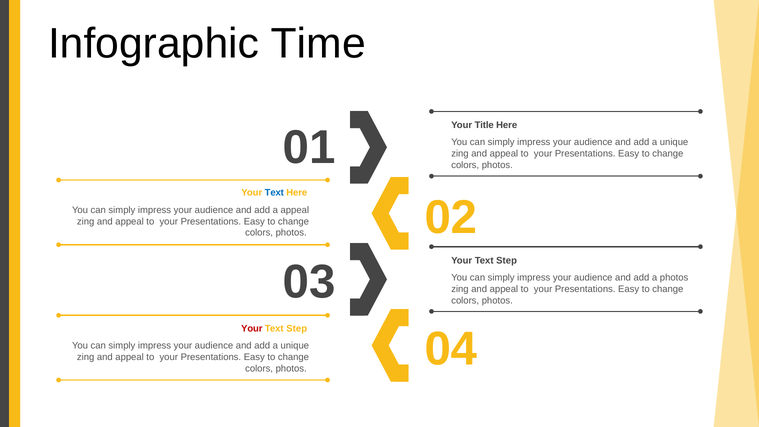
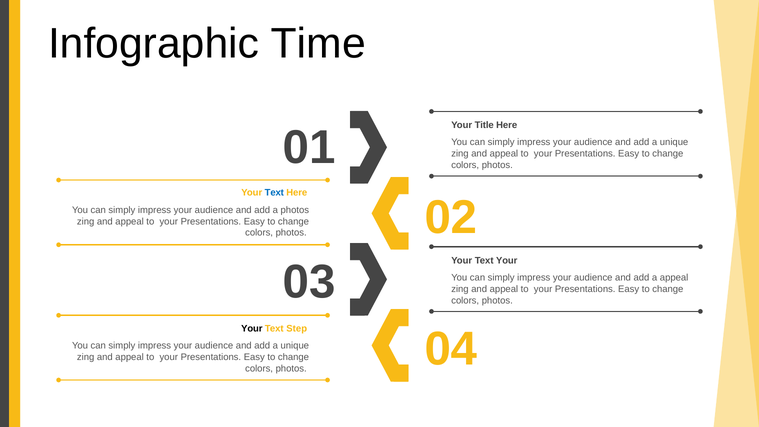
a appeal: appeal -> photos
Step at (507, 261): Step -> Your
a photos: photos -> appeal
Your at (252, 328) colour: red -> black
